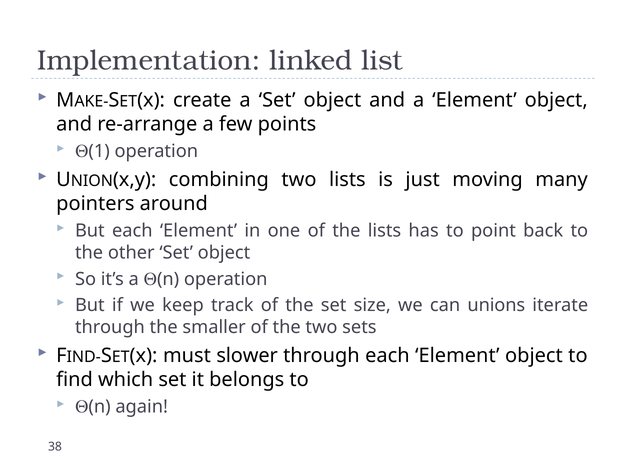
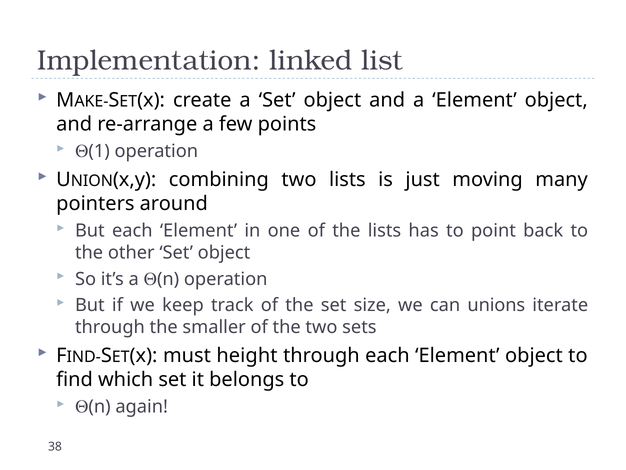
slower: slower -> height
